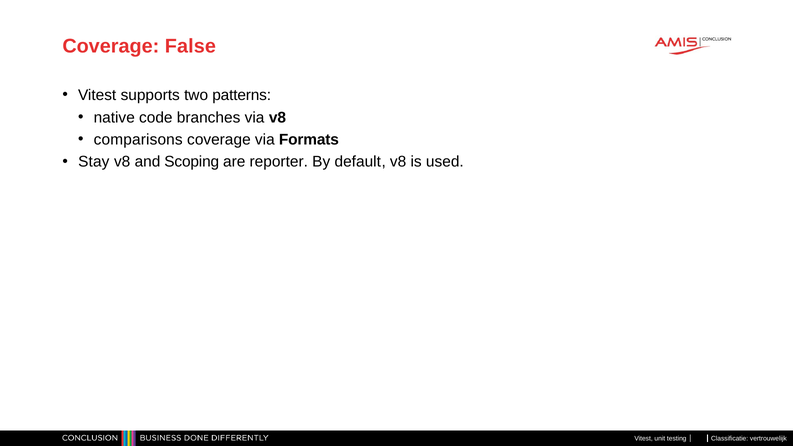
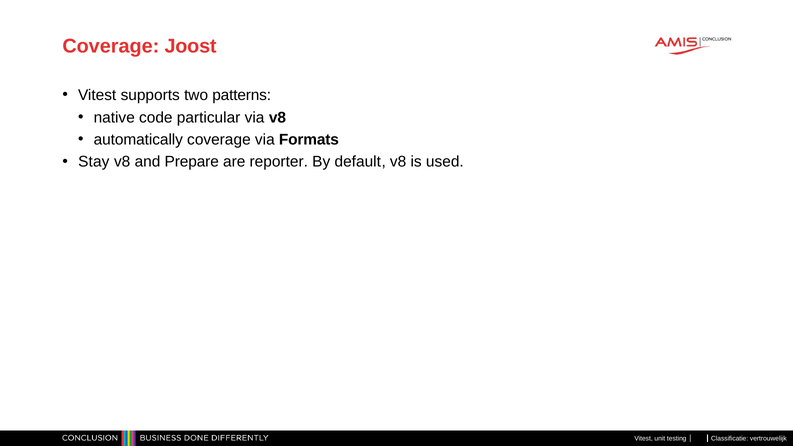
False: False -> Joost
branches: branches -> particular
comparisons: comparisons -> automatically
Scoping: Scoping -> Prepare
